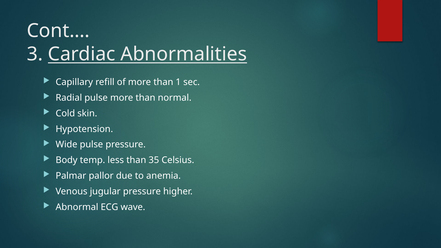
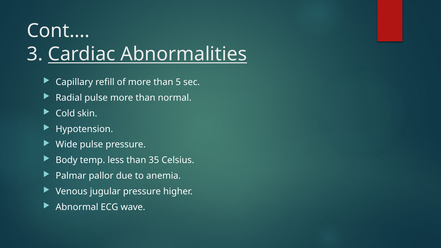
1: 1 -> 5
